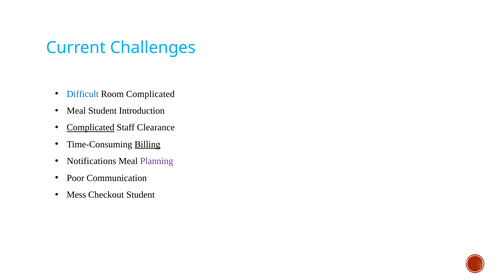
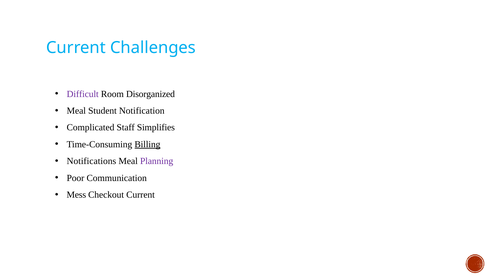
Difficult colour: blue -> purple
Room Complicated: Complicated -> Disorganized
Introduction: Introduction -> Notification
Complicated at (91, 128) underline: present -> none
Clearance: Clearance -> Simplifies
Checkout Student: Student -> Current
